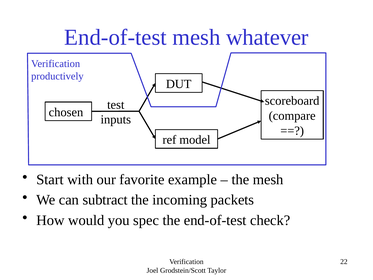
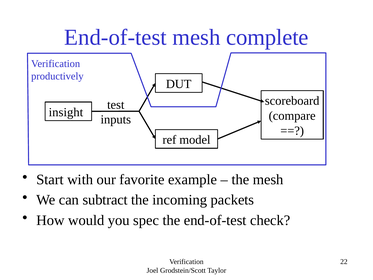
whatever: whatever -> complete
chosen: chosen -> insight
